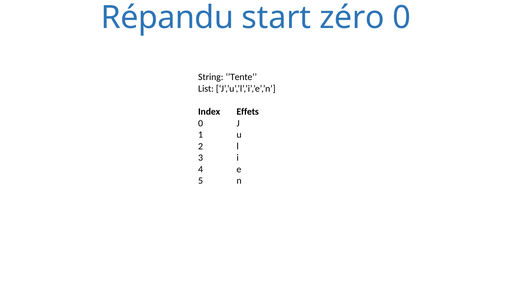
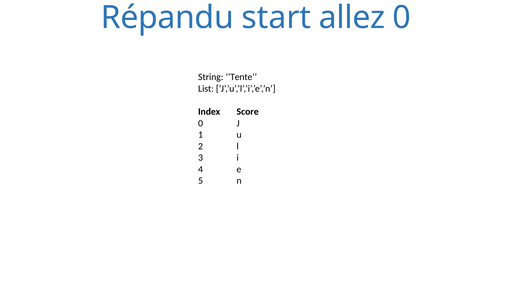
zéro: zéro -> allez
Effets: Effets -> Score
